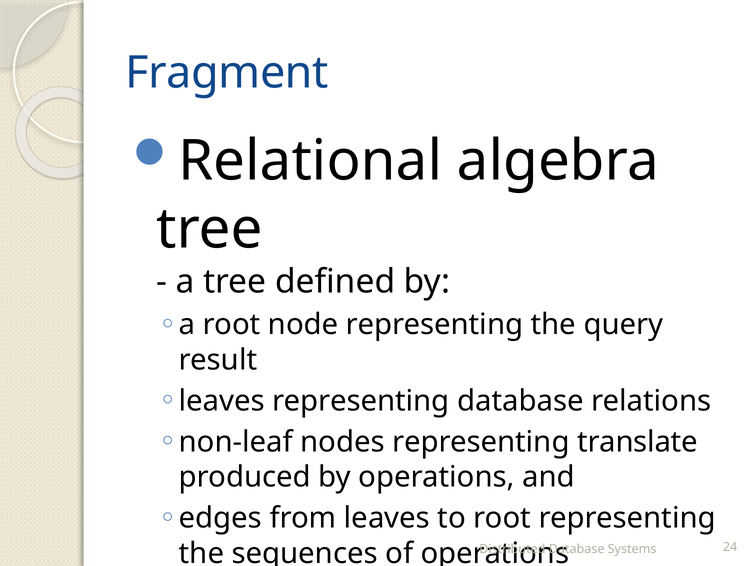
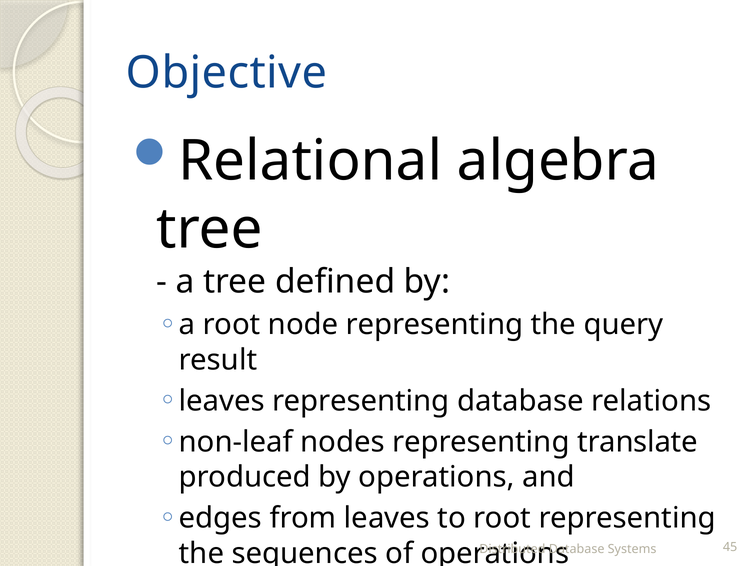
Fragment: Fragment -> Objective
24: 24 -> 45
